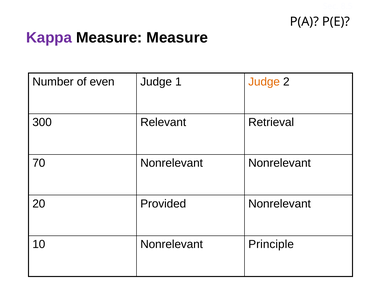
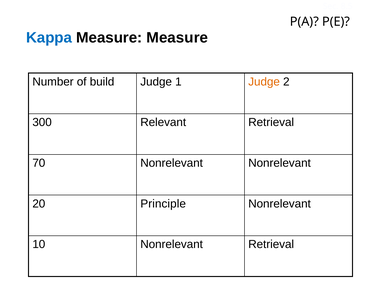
Kappa colour: purple -> blue
even: even -> build
Provided: Provided -> Principle
Nonrelevant Principle: Principle -> Retrieval
